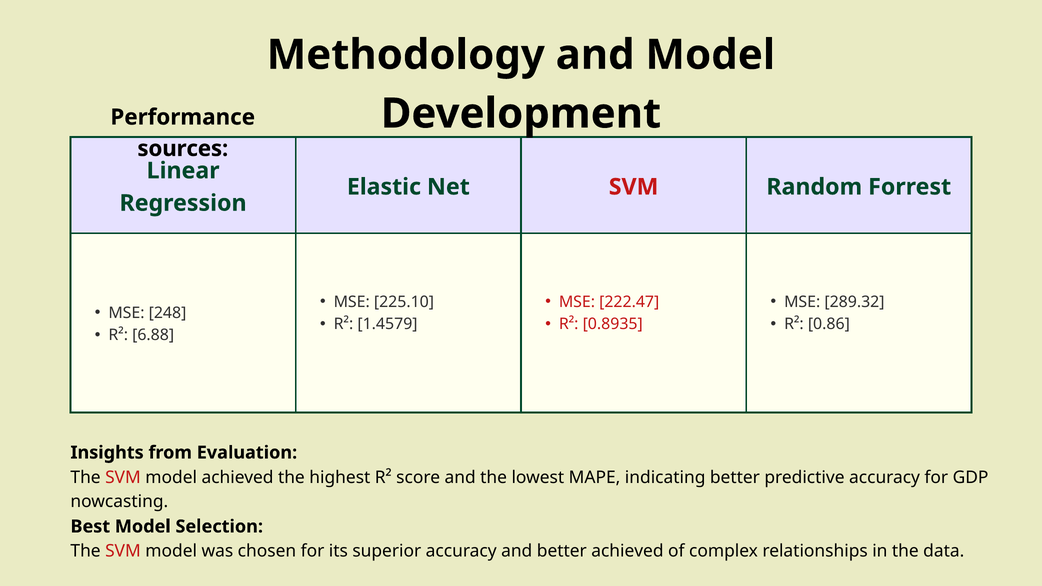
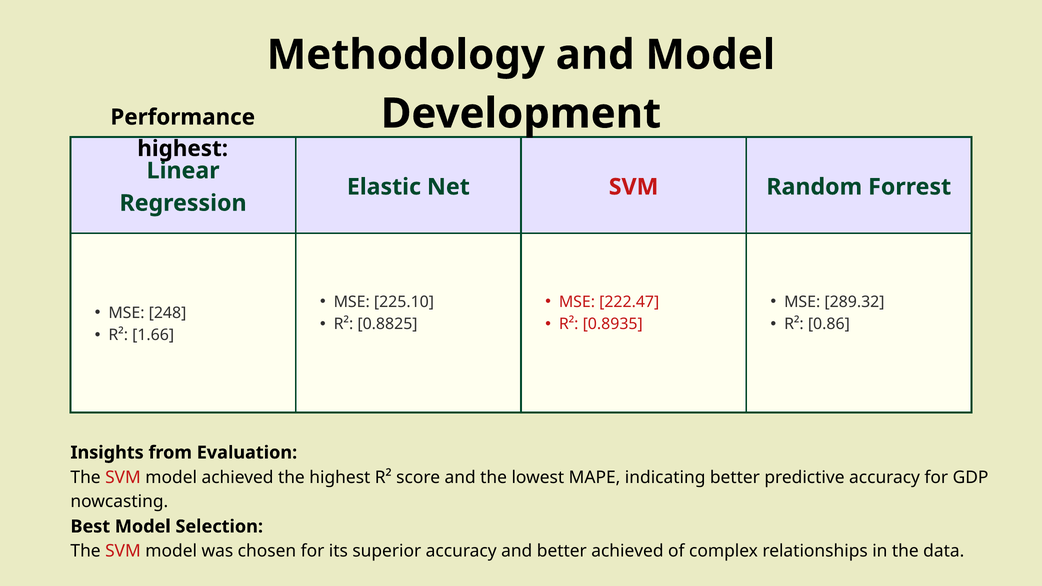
sources at (183, 149): sources -> highest
1.4579: 1.4579 -> 0.8825
6.88: 6.88 -> 1.66
